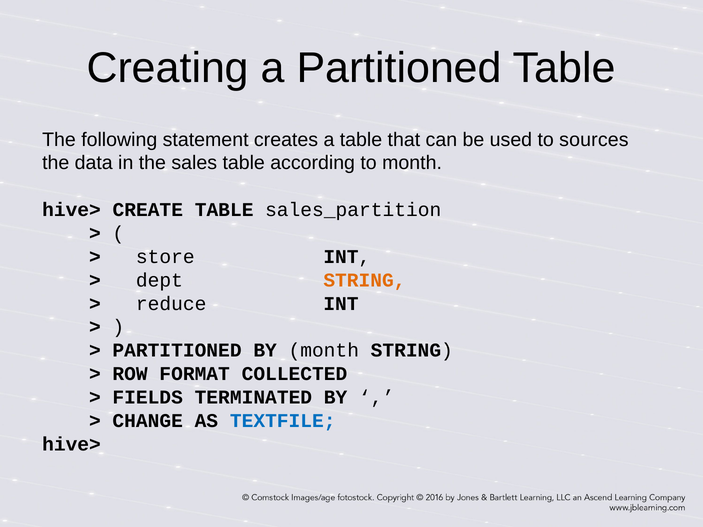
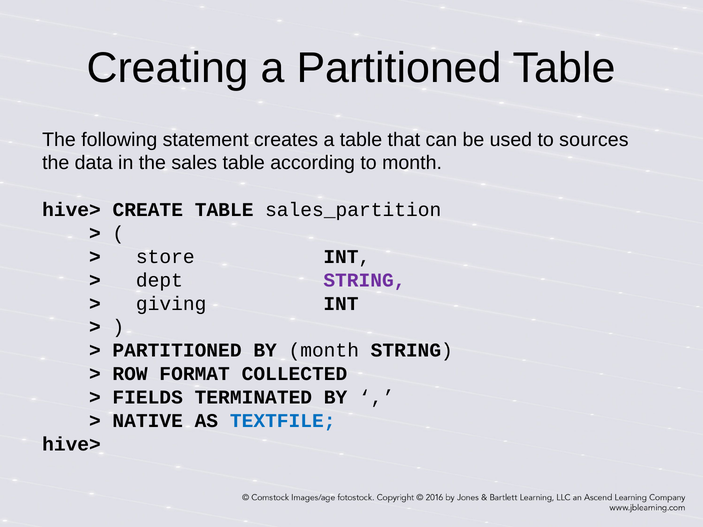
STRING at (364, 280) colour: orange -> purple
reduce: reduce -> giving
CHANGE: CHANGE -> NATIVE
